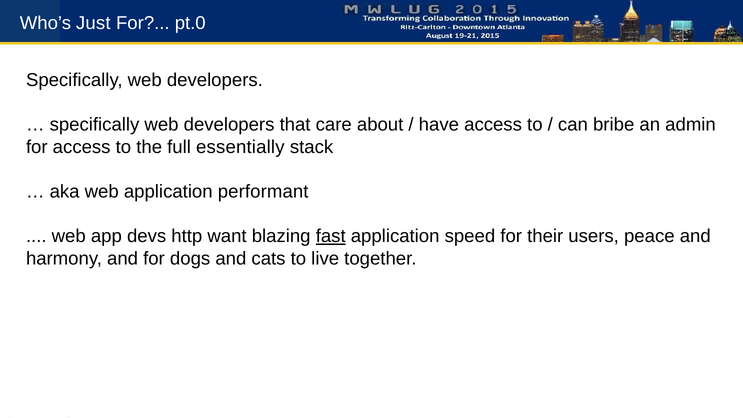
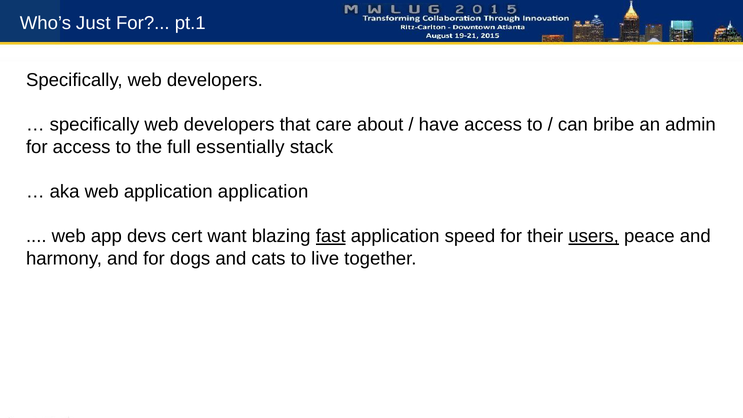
pt.0: pt.0 -> pt.1
application performant: performant -> application
http: http -> cert
users underline: none -> present
